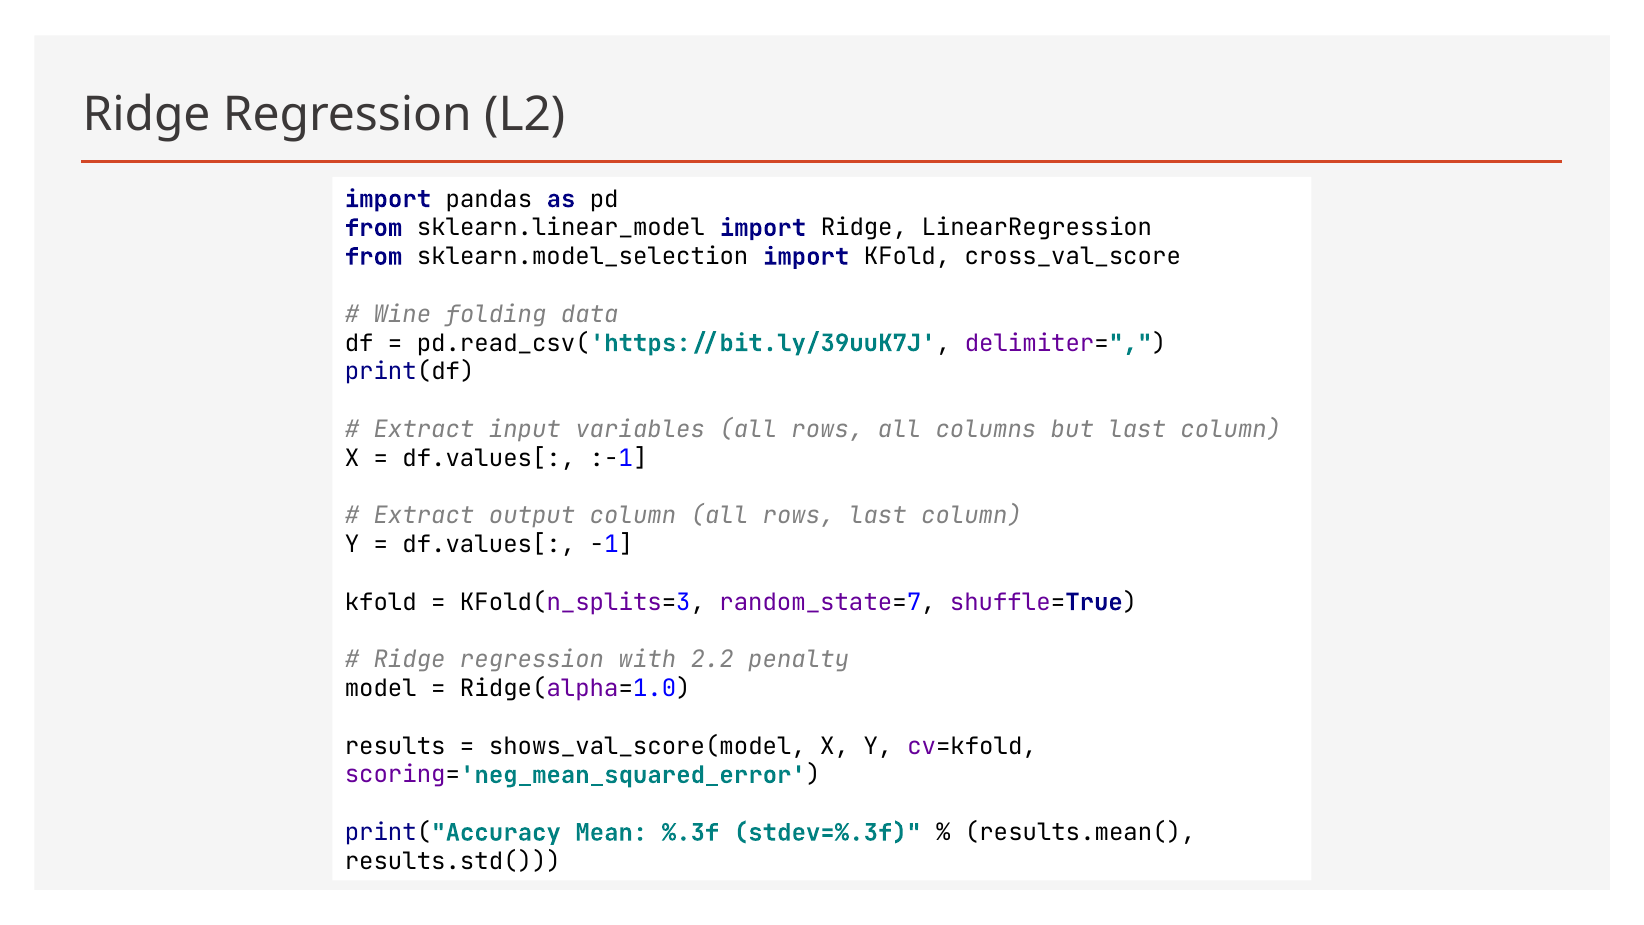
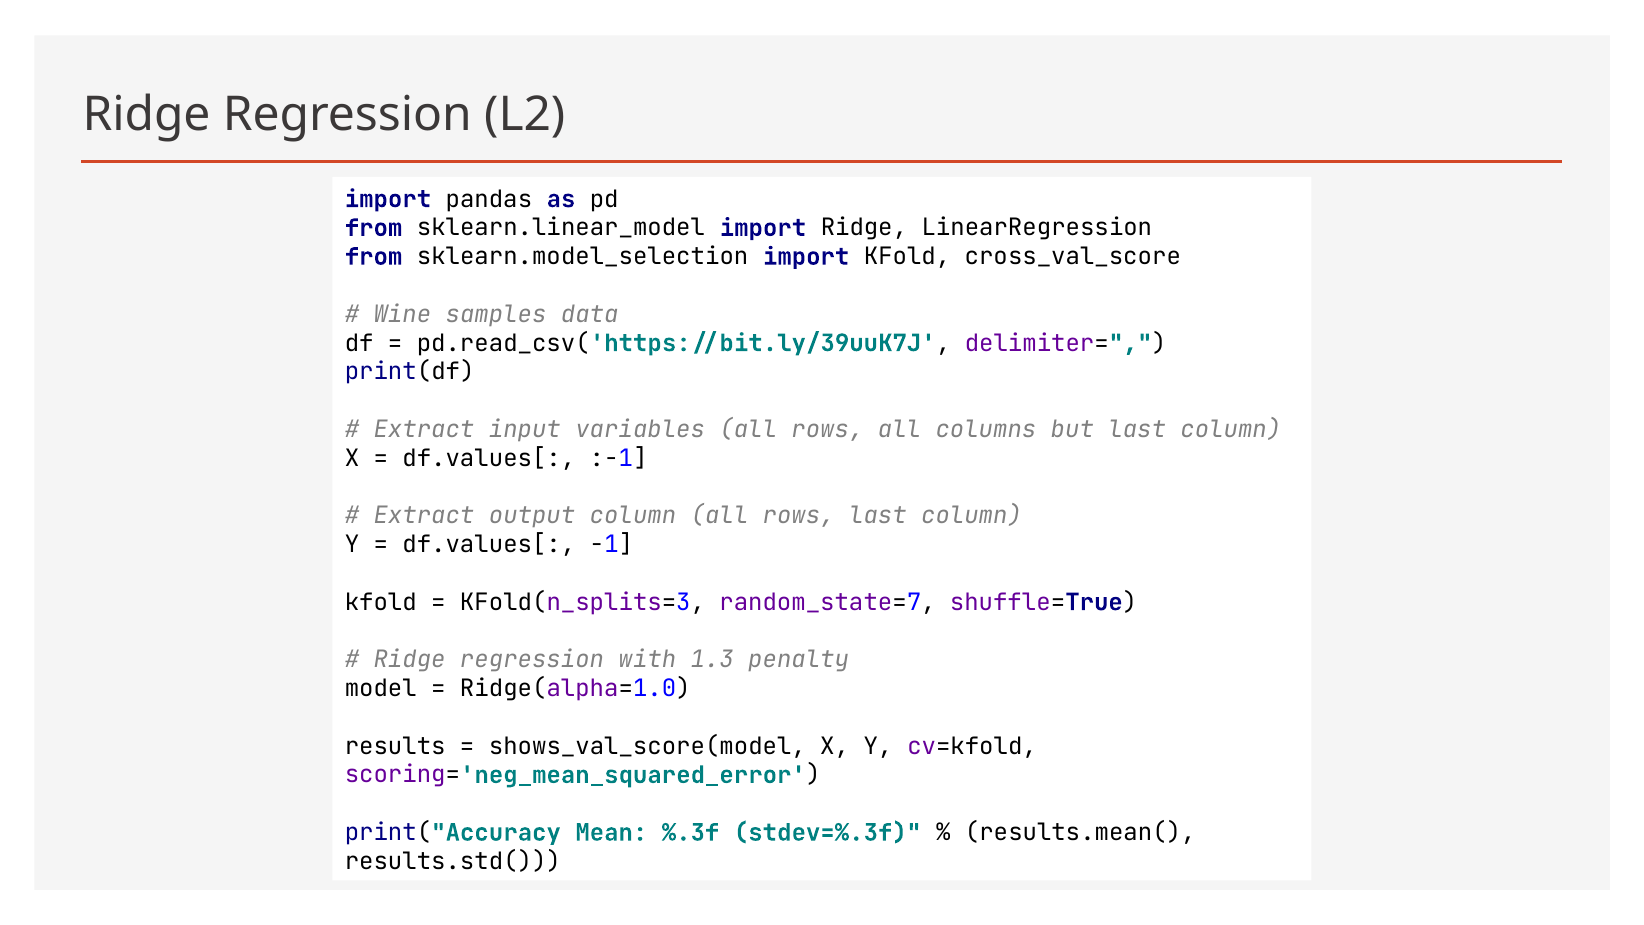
folding: folding -> samples
2.2: 2.2 -> 1.3
